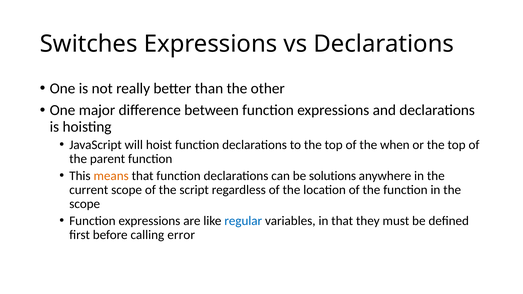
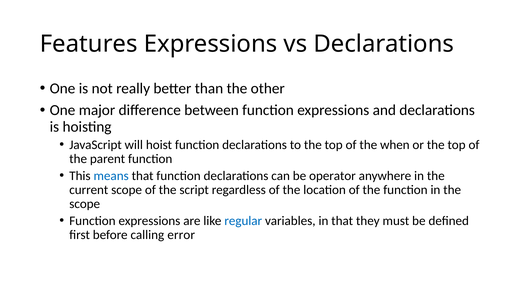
Switches: Switches -> Features
means colour: orange -> blue
solutions: solutions -> operator
